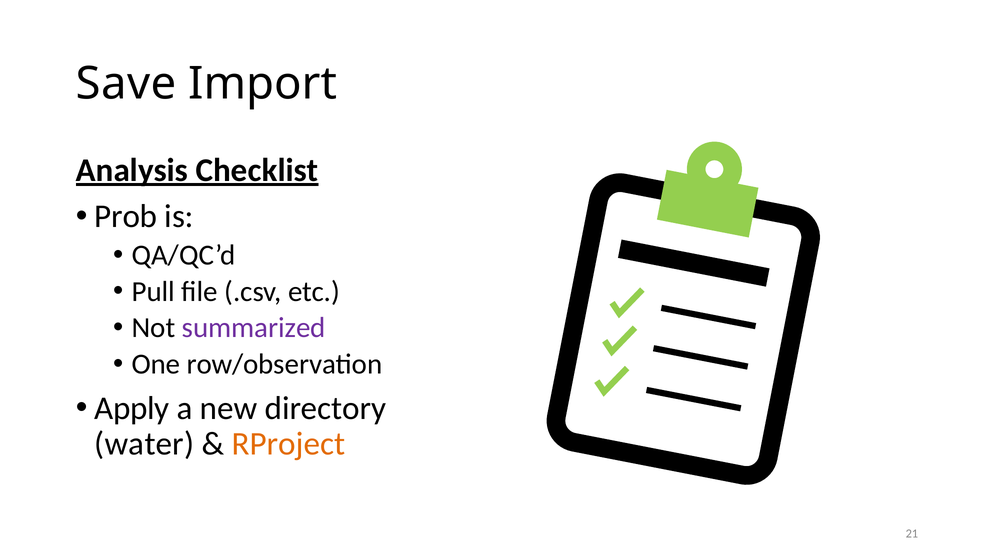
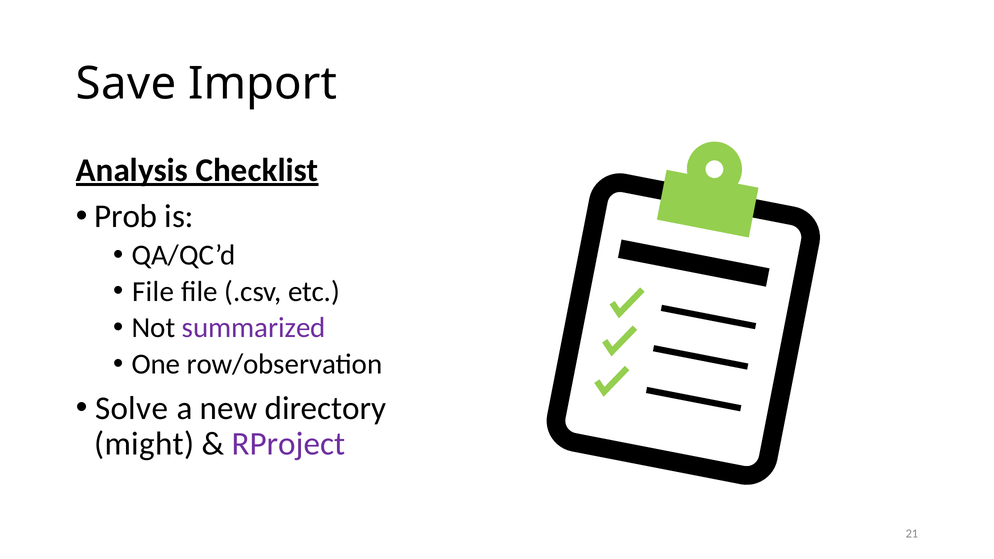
Pull at (153, 292): Pull -> File
Apply: Apply -> Solve
water: water -> might
RProject colour: orange -> purple
